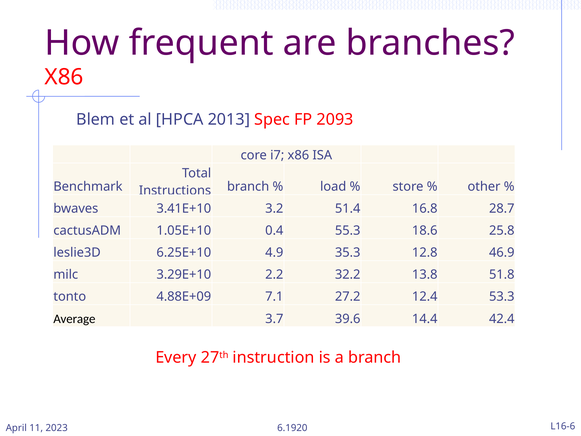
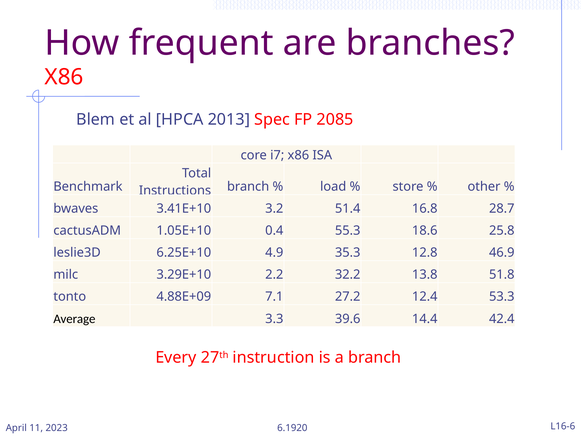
2093: 2093 -> 2085
3.7: 3.7 -> 3.3
